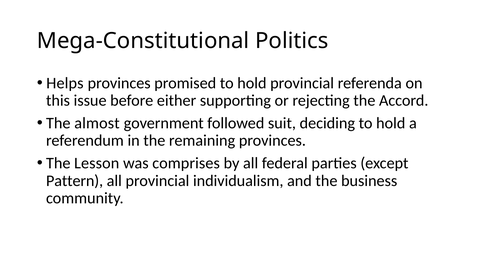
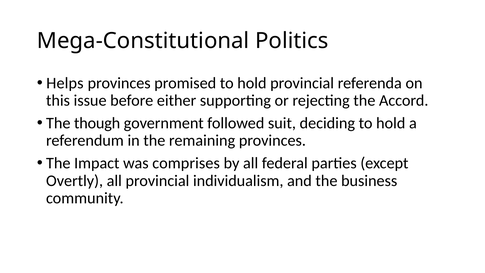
almost: almost -> though
Lesson: Lesson -> Impact
Pattern: Pattern -> Overtly
